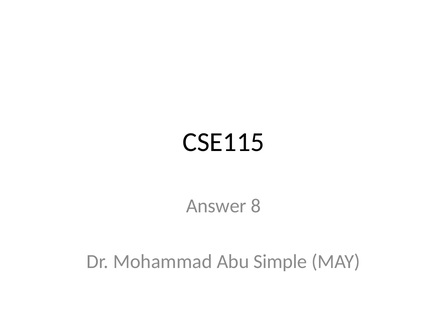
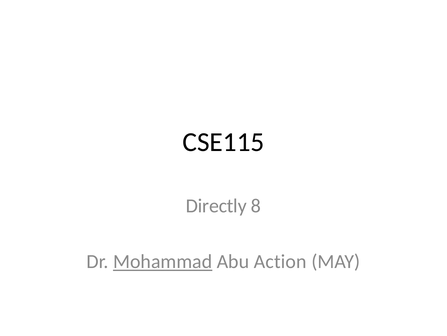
Answer: Answer -> Directly
Mohammad underline: none -> present
Simple: Simple -> Action
